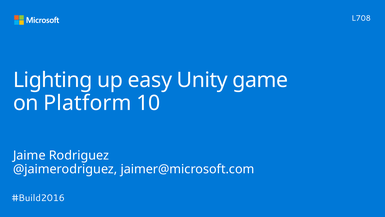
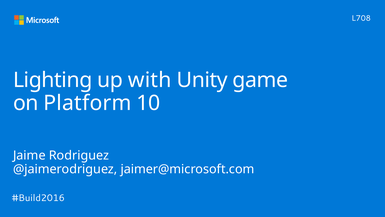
easy: easy -> with
